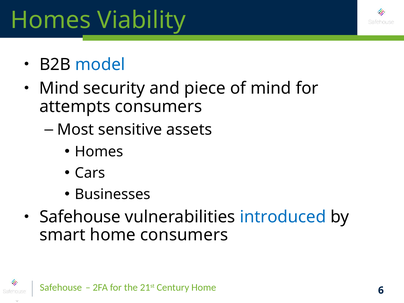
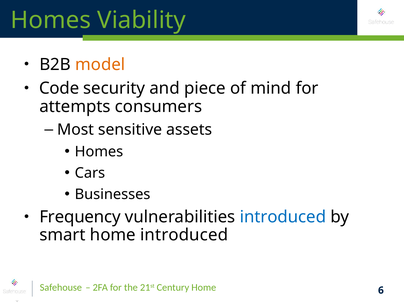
model colour: blue -> orange
Mind at (59, 88): Mind -> Code
Safehouse at (80, 217): Safehouse -> Frequency
home consumers: consumers -> introduced
